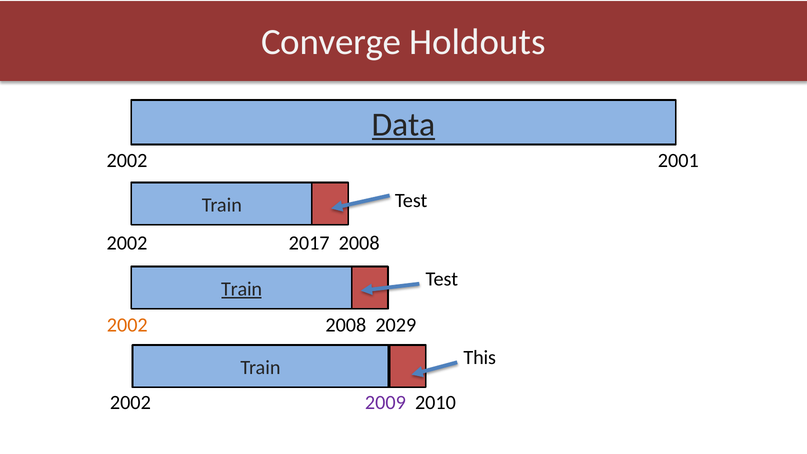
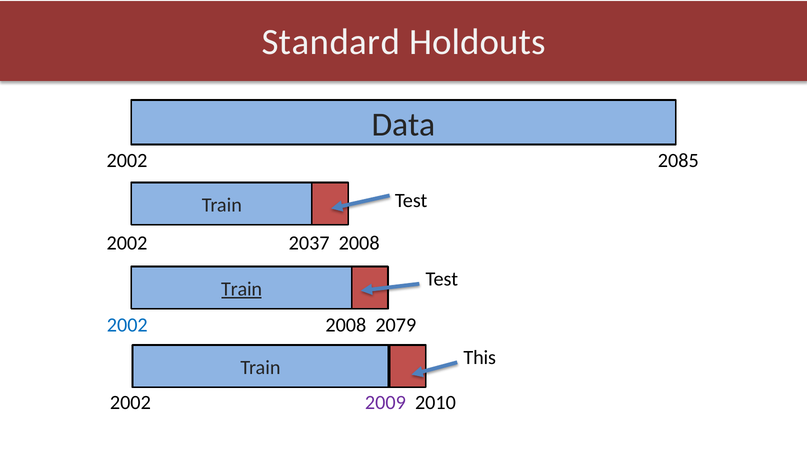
Converge: Converge -> Standard
Data underline: present -> none
2001: 2001 -> 2085
2017: 2017 -> 2037
2002 at (127, 325) colour: orange -> blue
2029: 2029 -> 2079
